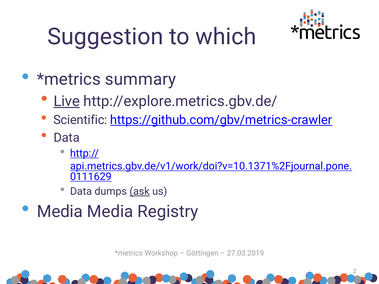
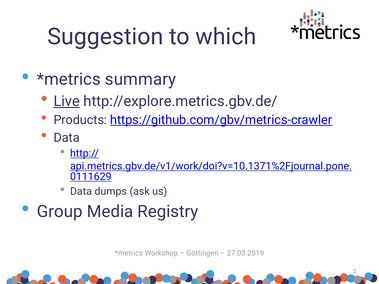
Scientific: Scientific -> Products
ask underline: present -> none
Media at (60, 212): Media -> Group
